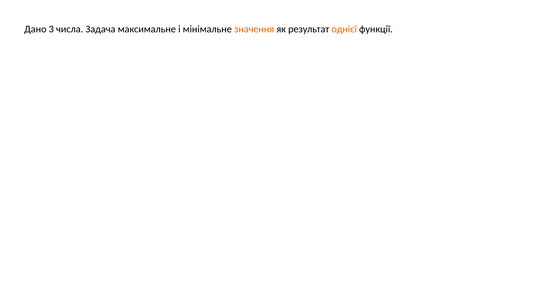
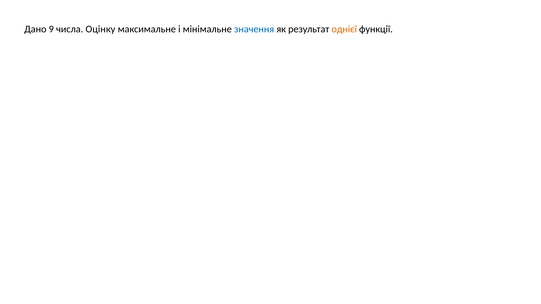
3: 3 -> 9
Задача: Задача -> Оцінку
значення colour: orange -> blue
